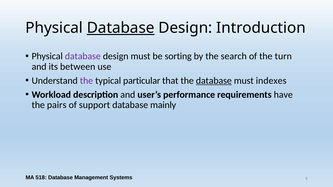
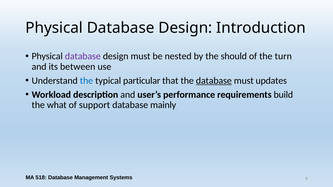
Database at (121, 28) underline: present -> none
sorting: sorting -> nested
search: search -> should
the at (86, 81) colour: purple -> blue
indexes: indexes -> updates
have: have -> build
pairs: pairs -> what
